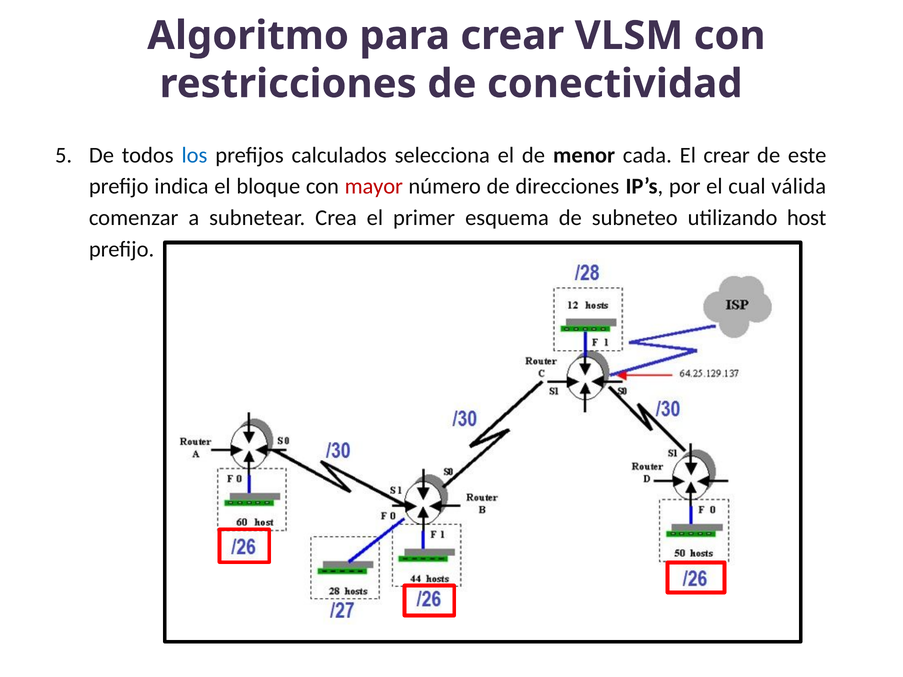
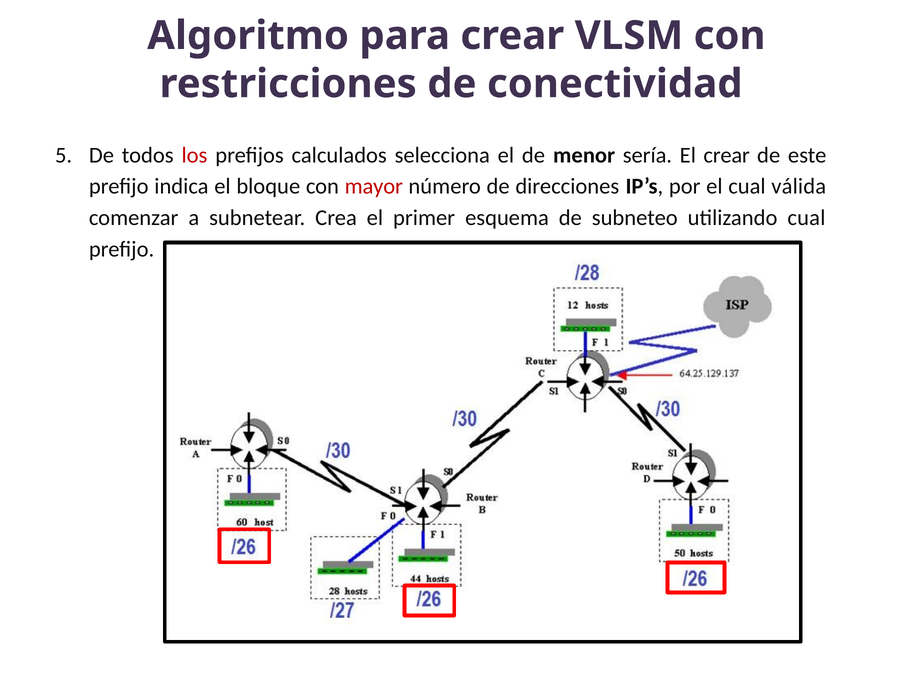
los colour: blue -> red
cada: cada -> sería
utilizando host: host -> cual
